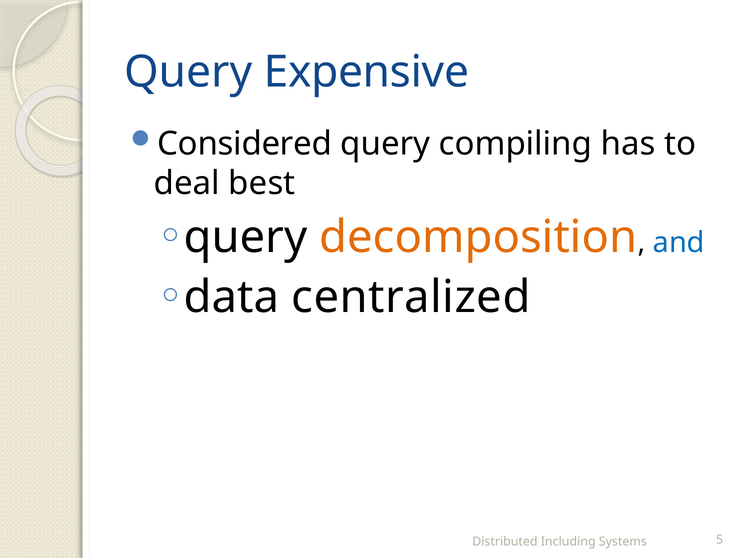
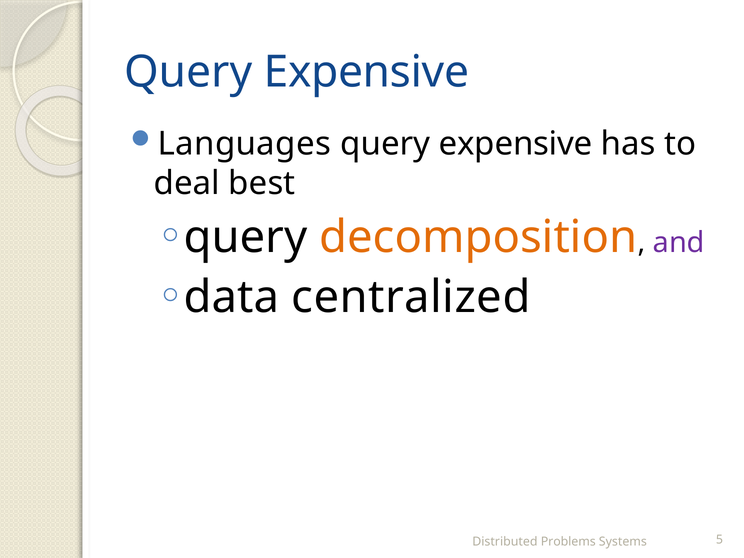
Considered: Considered -> Languages
compiling at (515, 144): compiling -> expensive
and colour: blue -> purple
Including: Including -> Problems
